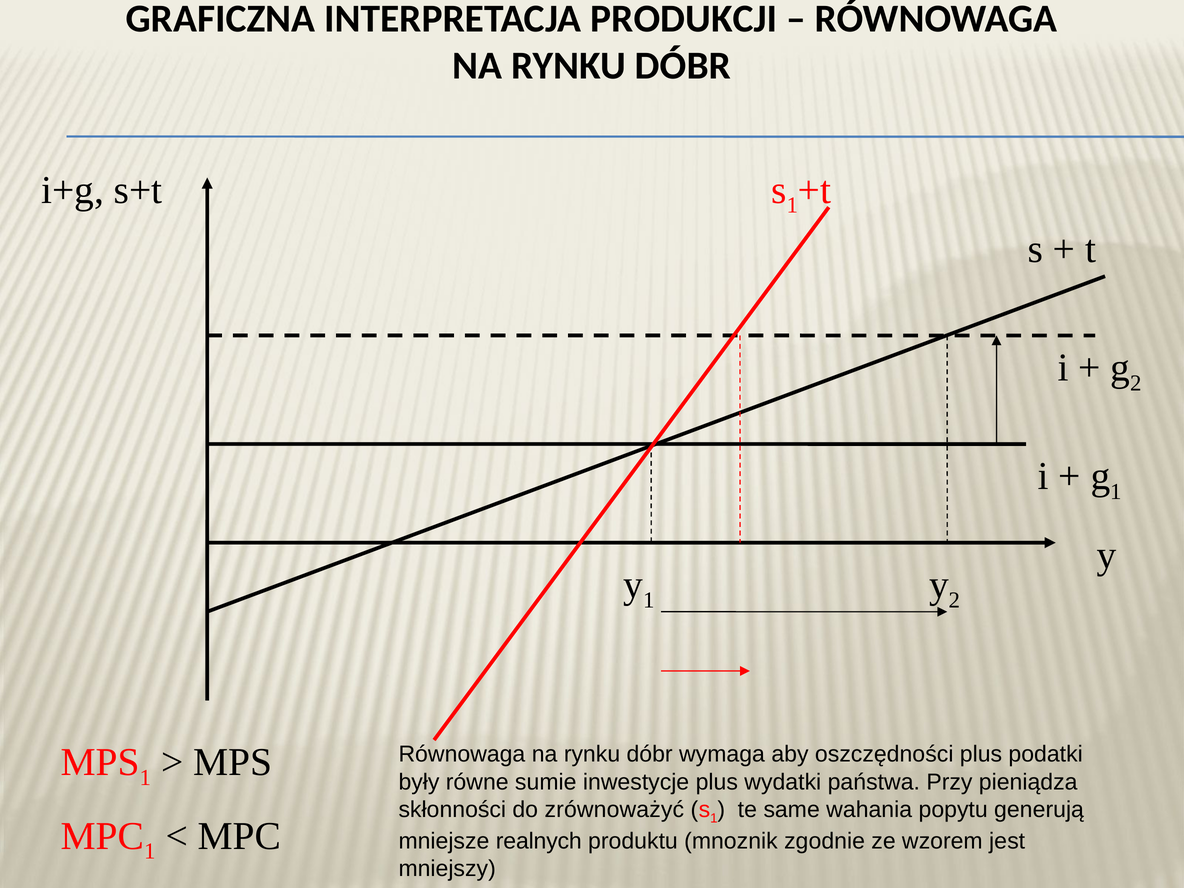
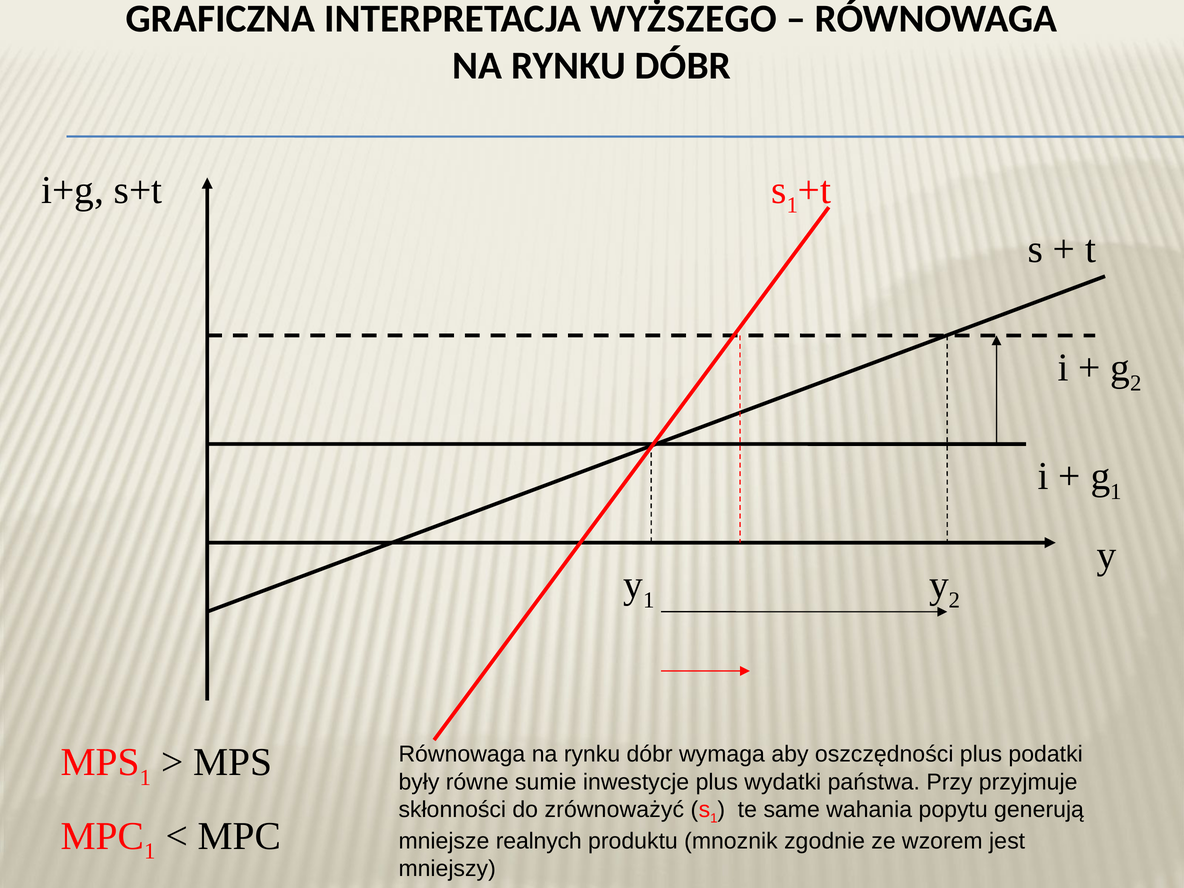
PRODUKCJI: PRODUKCJI -> WYŻSZEGO
pieniądza: pieniądza -> przyjmuje
